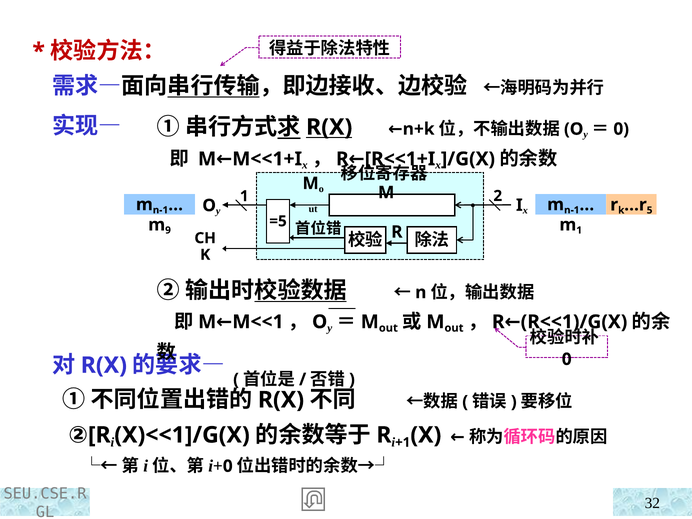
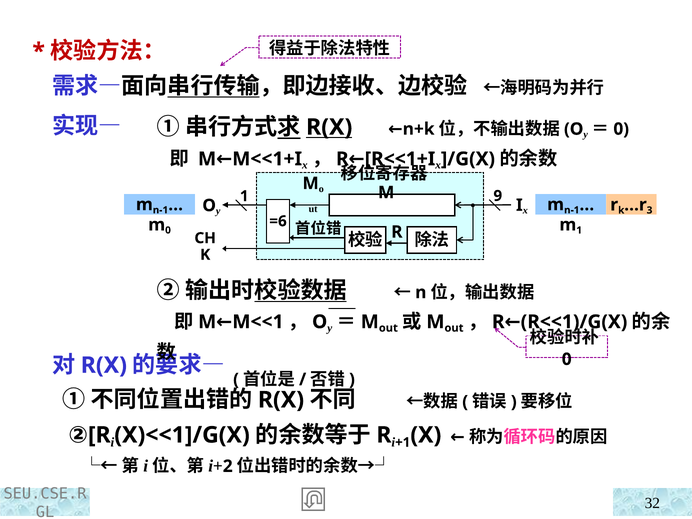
2: 2 -> 9
5: 5 -> 3
=5: =5 -> =6
9 at (168, 230): 9 -> 0
0 at (228, 466): 0 -> 2
